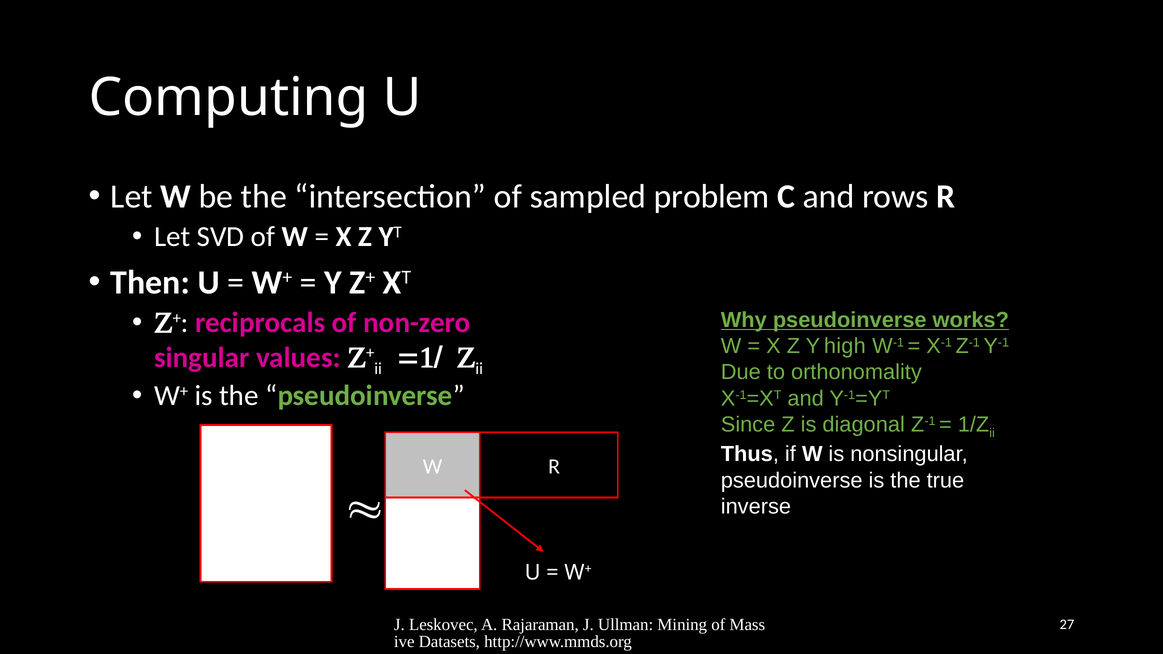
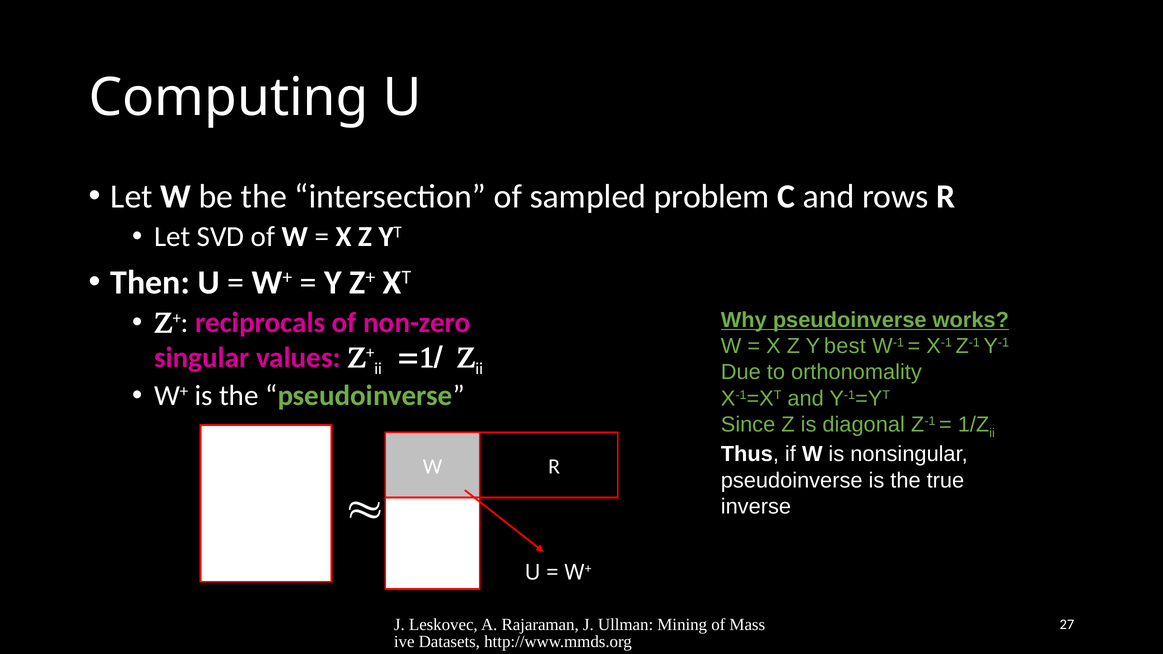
high: high -> best
